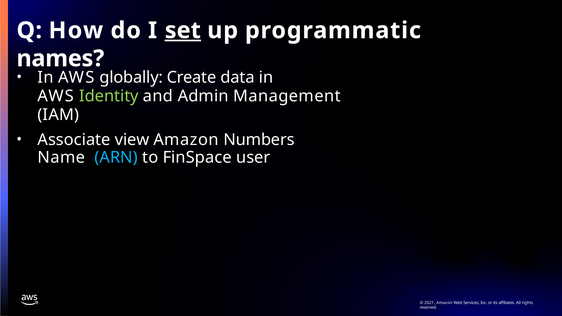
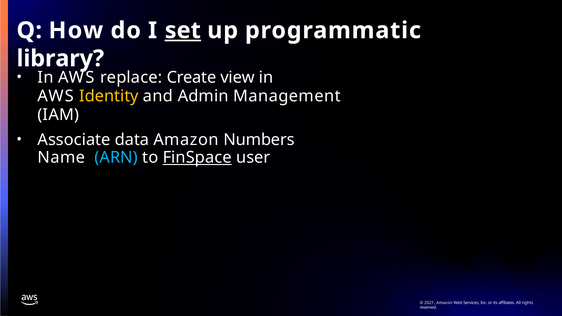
names: names -> library
globally: globally -> replace
data: data -> view
Identity colour: light green -> yellow
view: view -> data
FinSpace underline: none -> present
